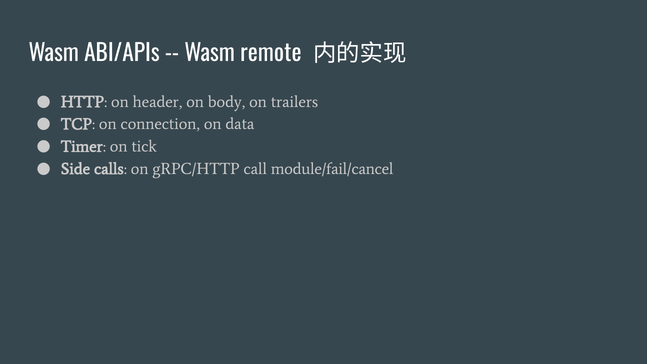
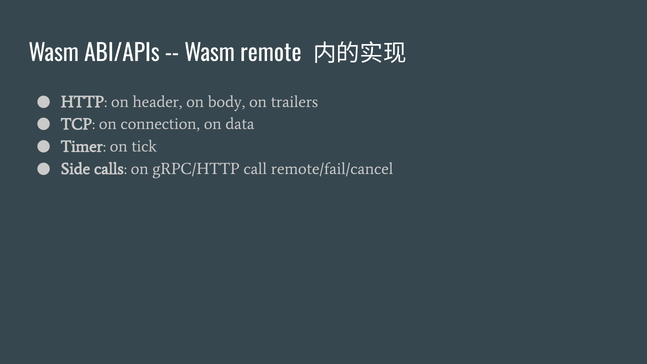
module/fail/cancel: module/fail/cancel -> remote/fail/cancel
